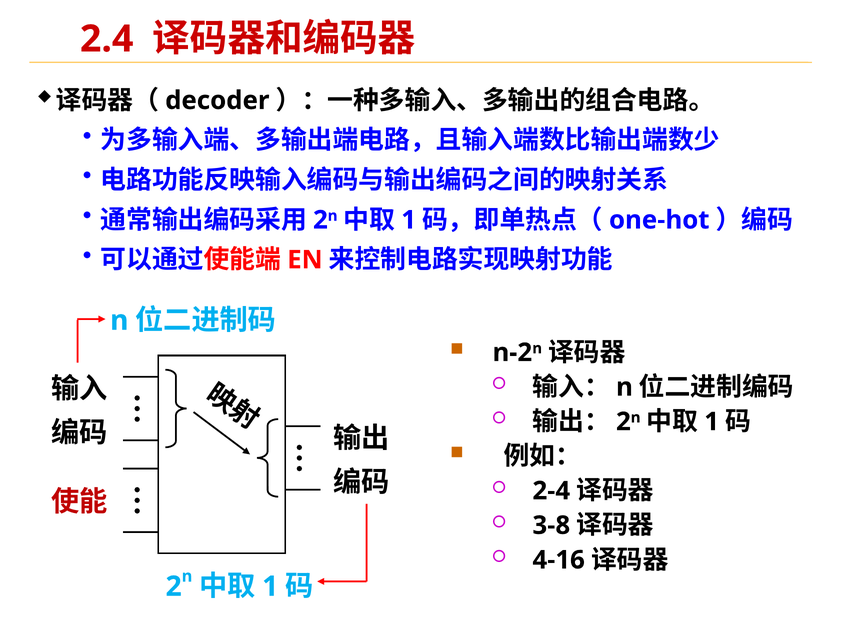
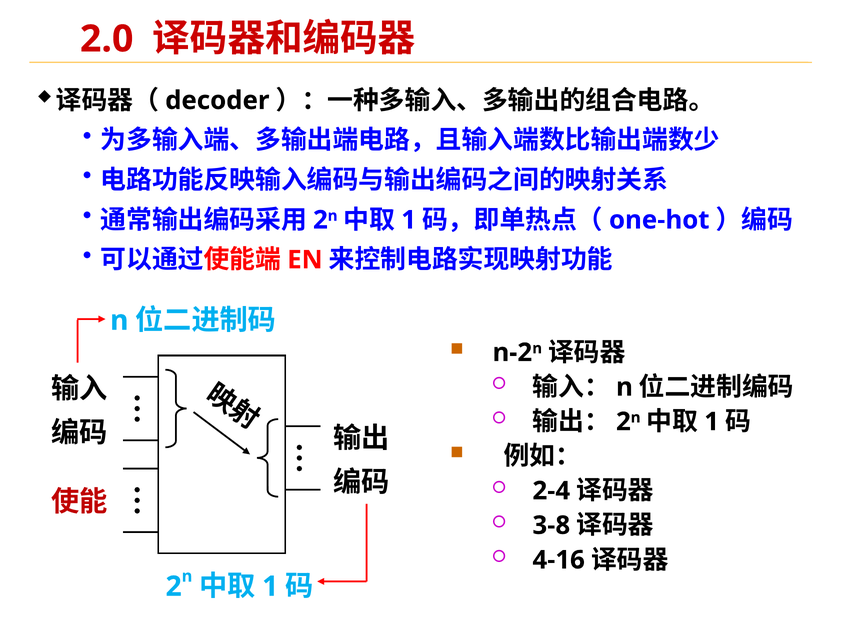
2.4: 2.4 -> 2.0
